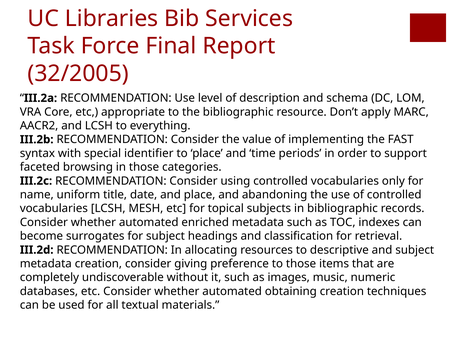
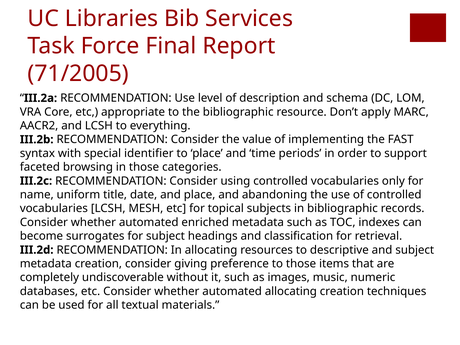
32/2005: 32/2005 -> 71/2005
automated obtaining: obtaining -> allocating
